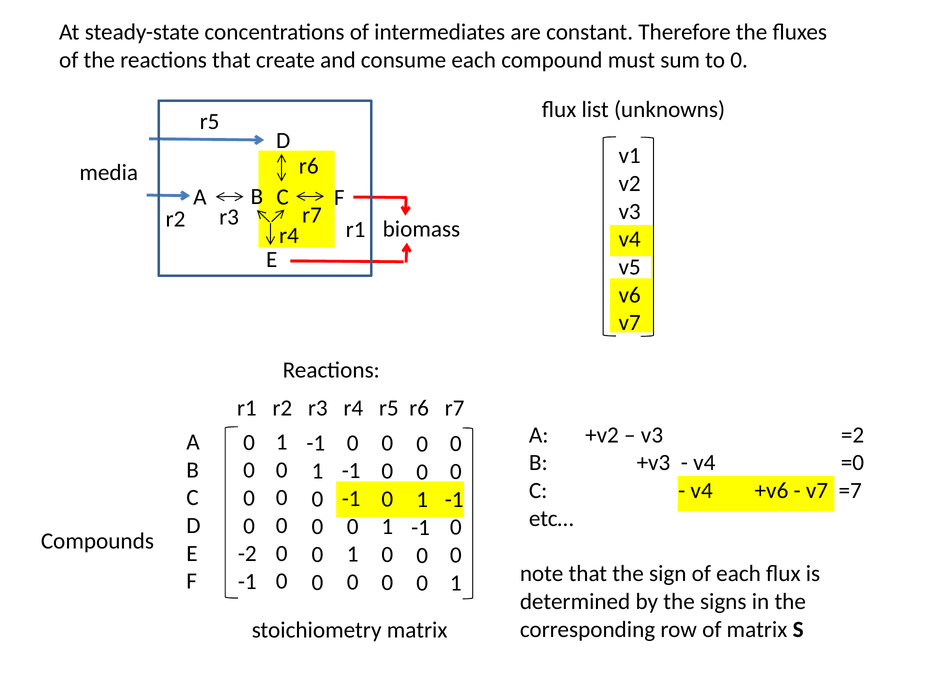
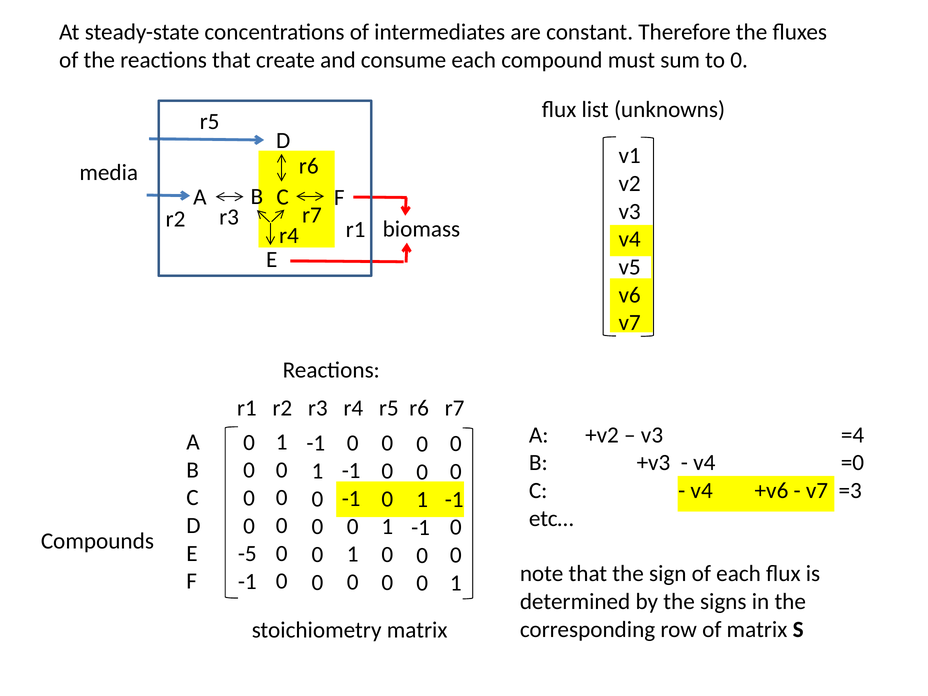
=2: =2 -> =4
=7: =7 -> =3
-2: -2 -> -5
